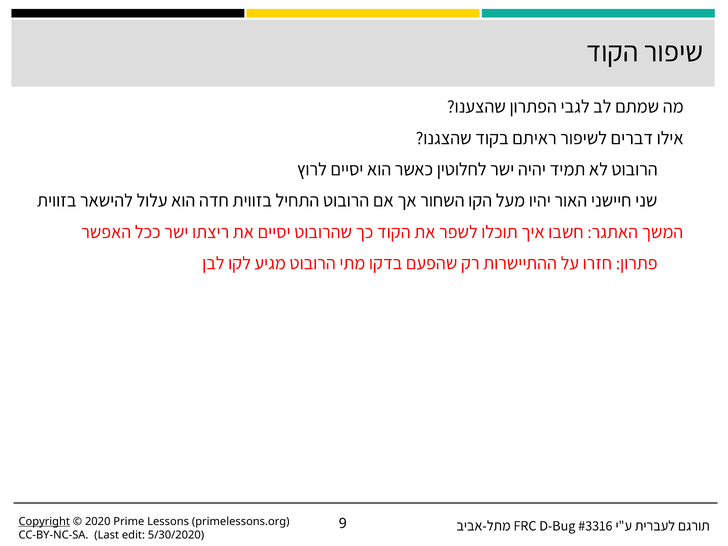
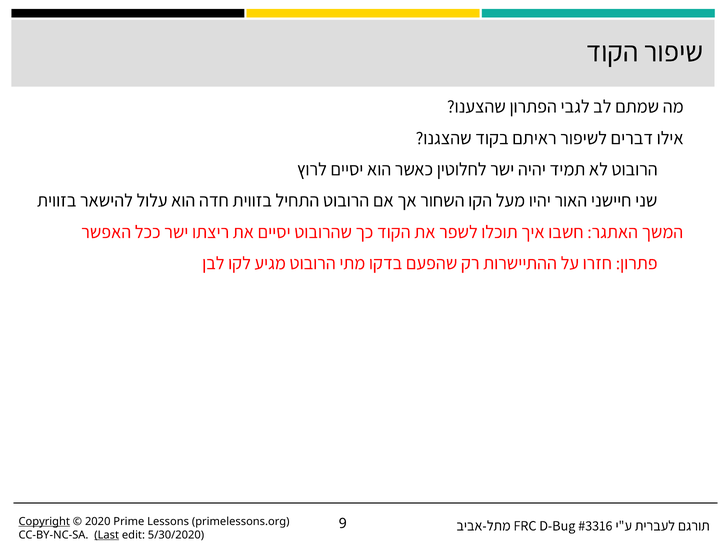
Last underline: none -> present
